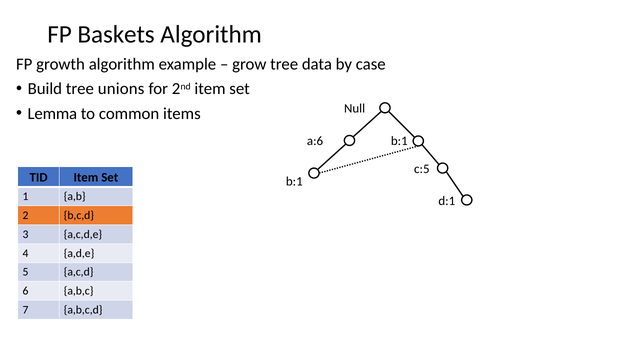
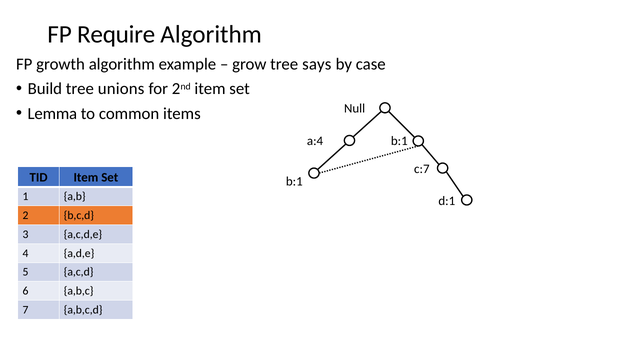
Baskets: Baskets -> Require
data: data -> says
a:6: a:6 -> a:4
c:5: c:5 -> c:7
